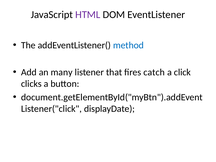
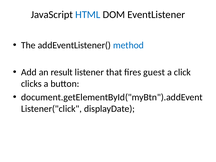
HTML colour: purple -> blue
many: many -> result
catch: catch -> guest
